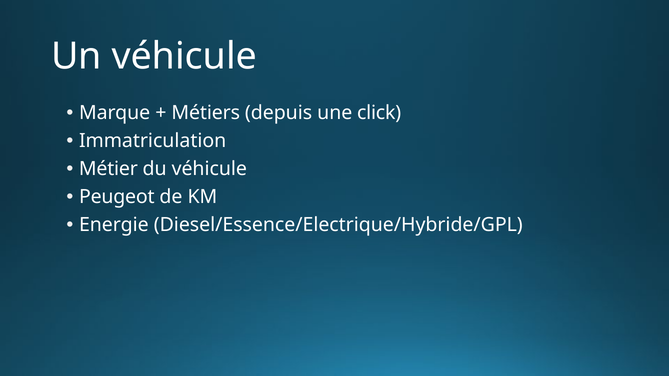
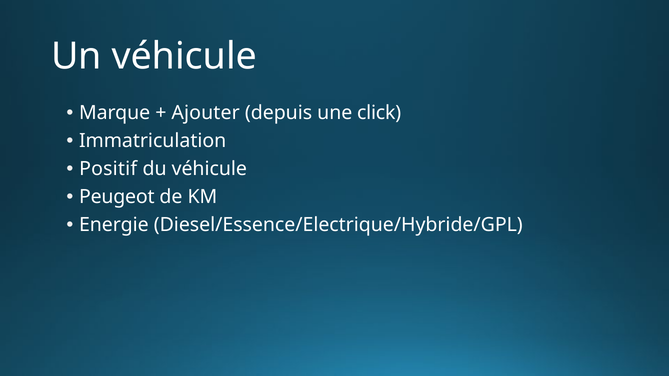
Métiers: Métiers -> Ajouter
Métier: Métier -> Positif
